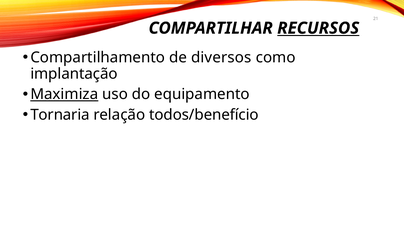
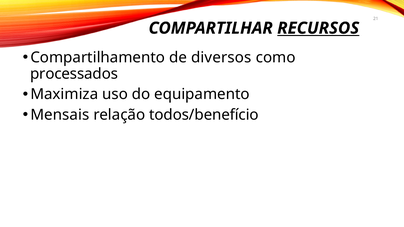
implantação: implantação -> processados
Maximiza underline: present -> none
Tornaria: Tornaria -> Mensais
